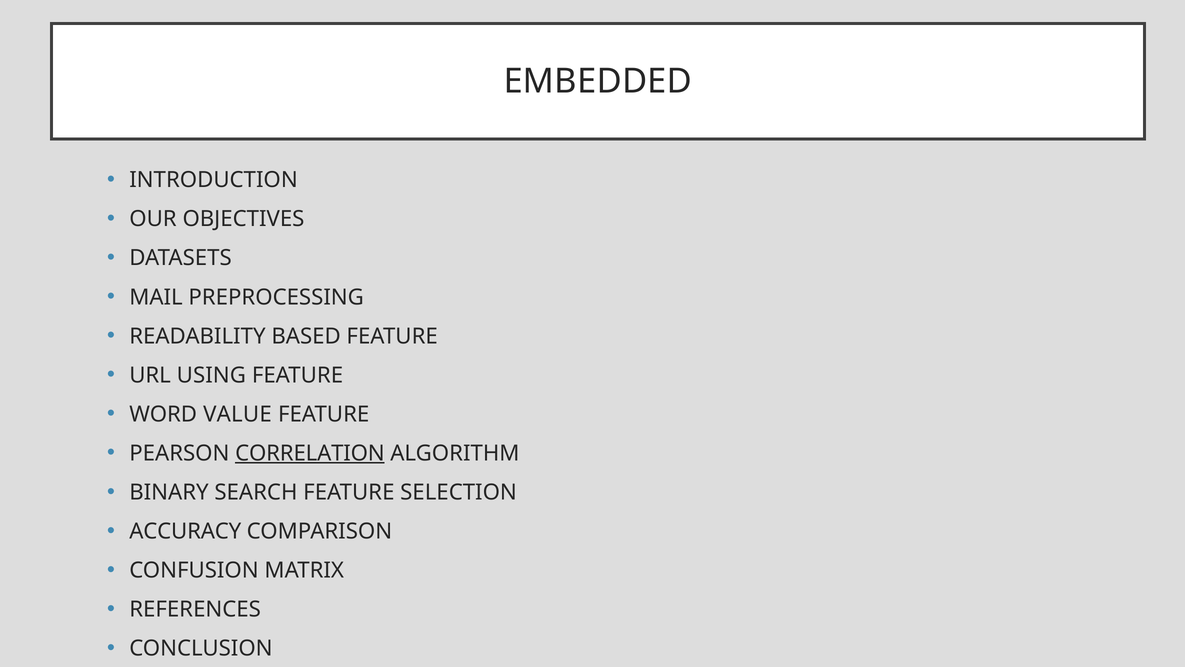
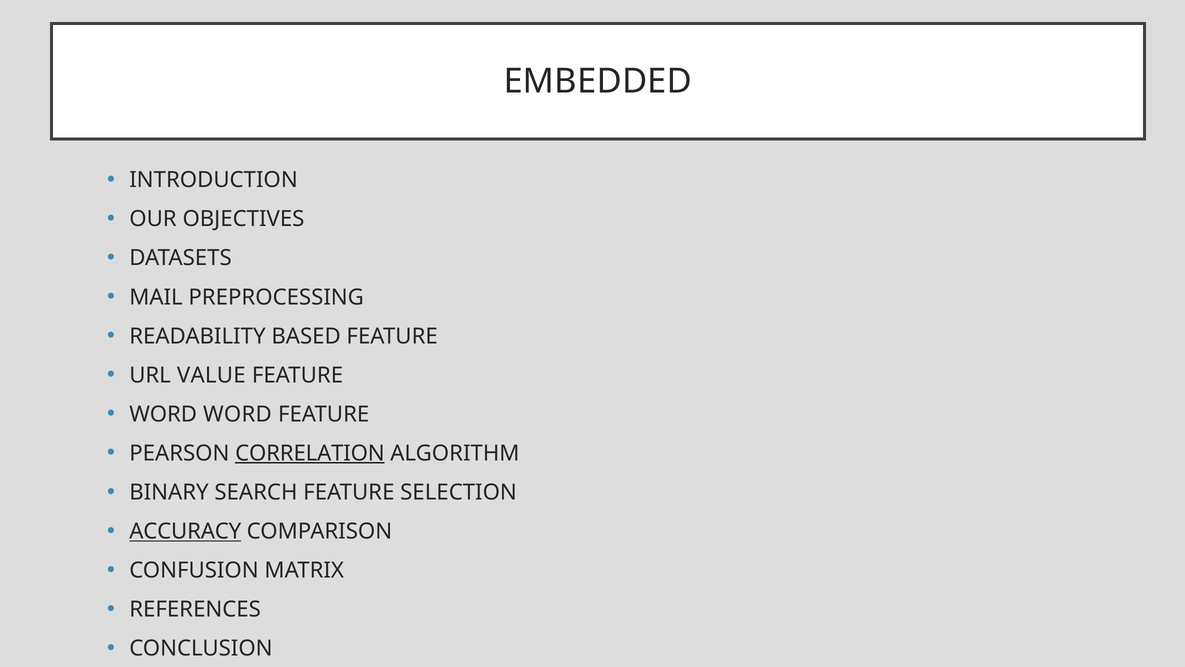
USING: USING -> VALUE
WORD VALUE: VALUE -> WORD
ACCURACY underline: none -> present
